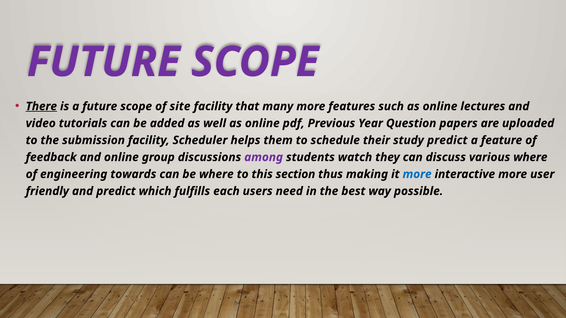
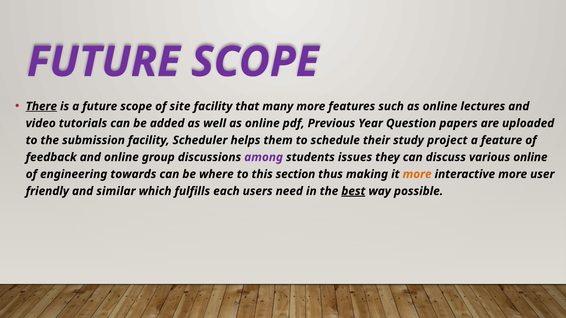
study predict: predict -> project
watch: watch -> issues
various where: where -> online
more at (417, 174) colour: blue -> orange
and predict: predict -> similar
best underline: none -> present
